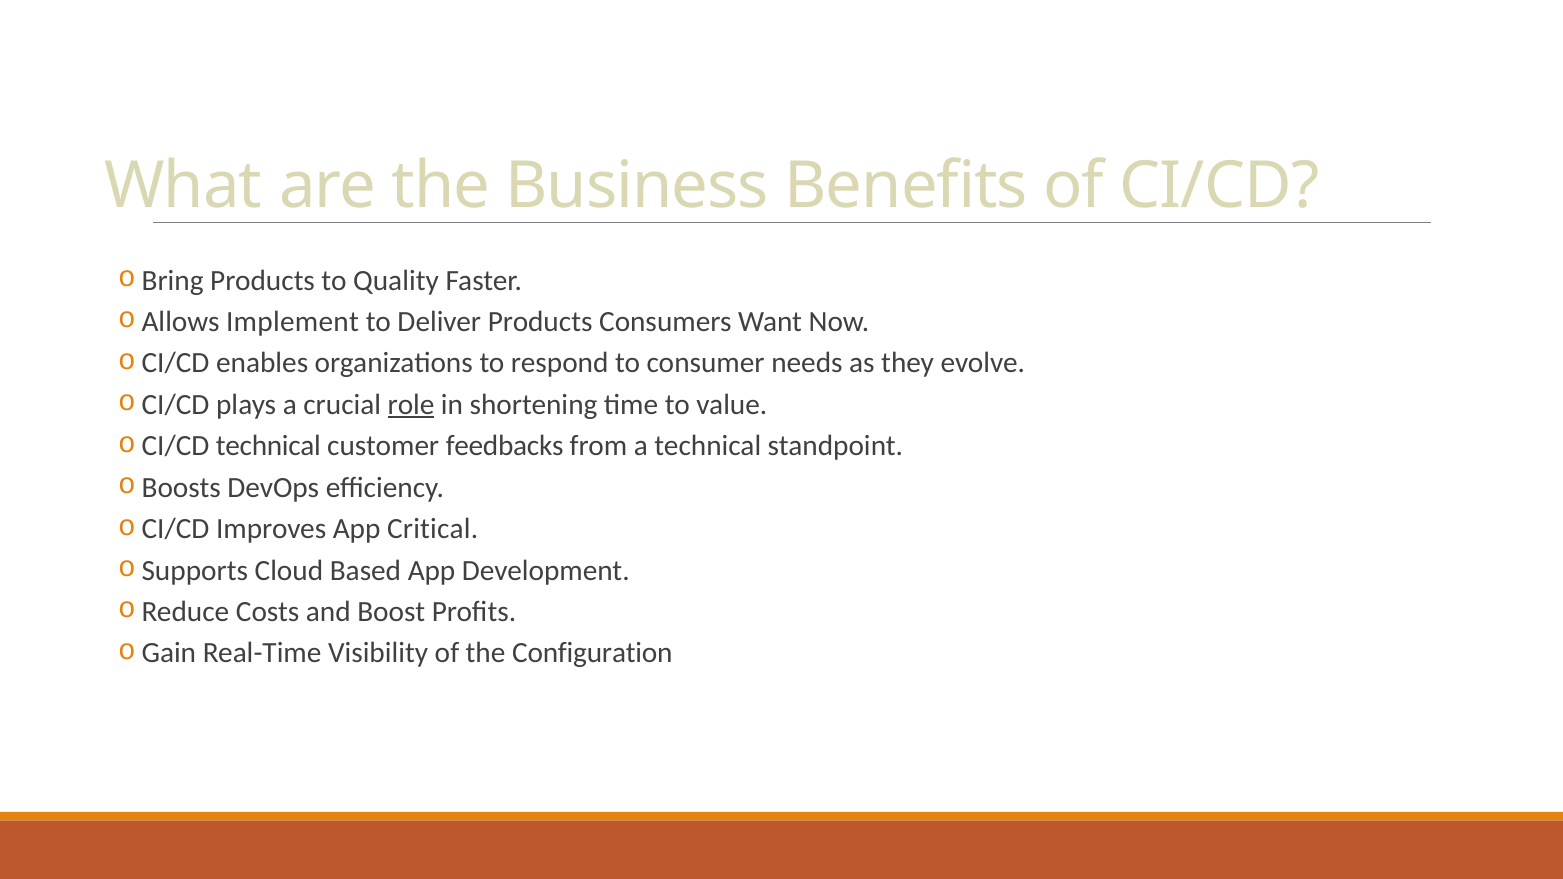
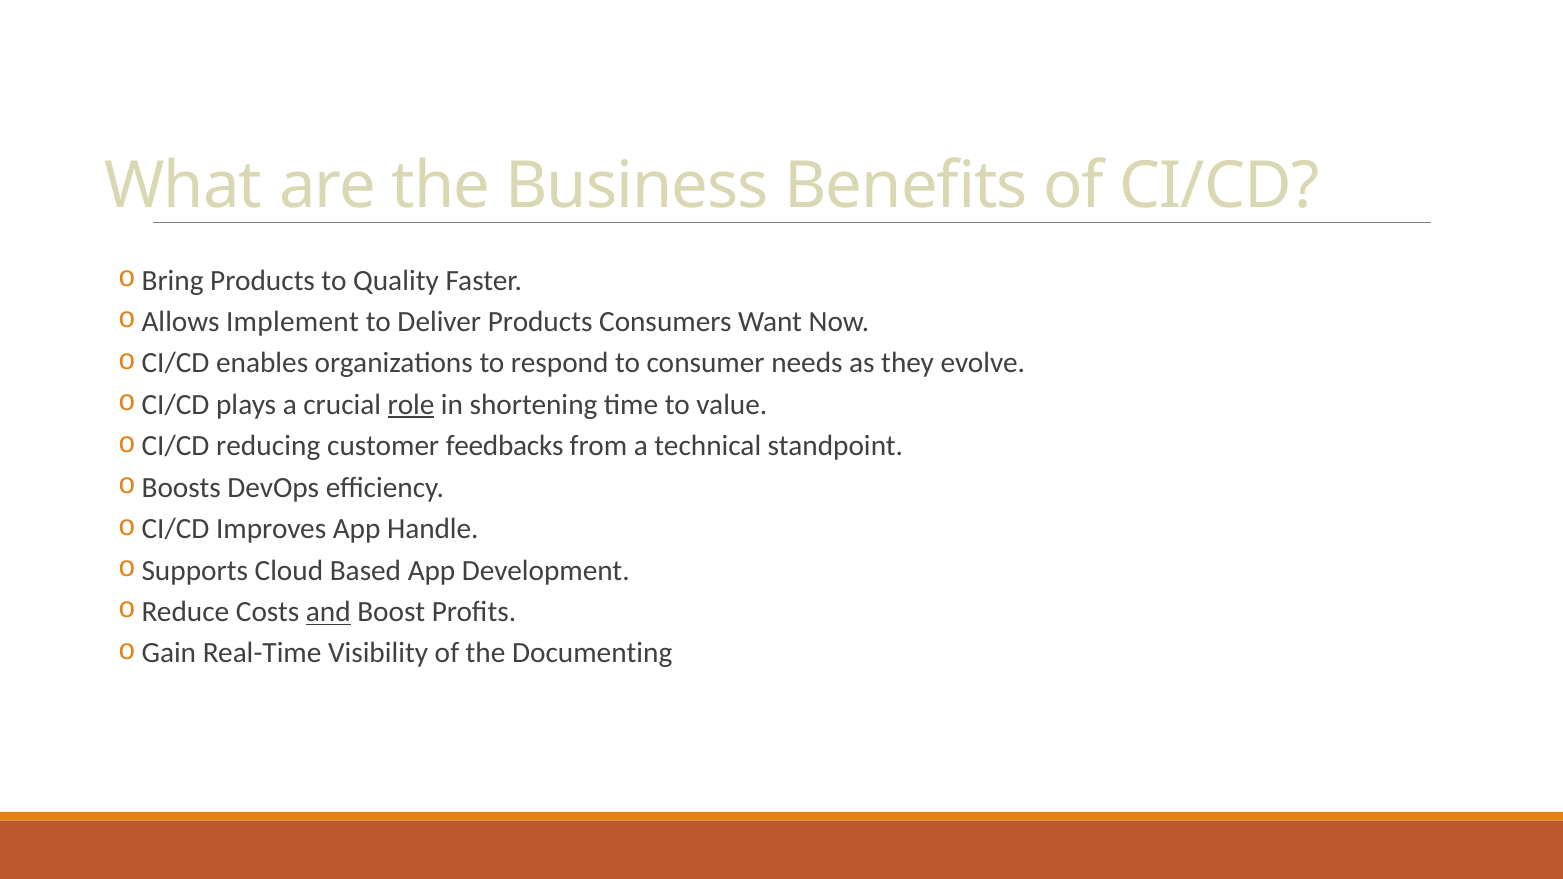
technical at (268, 446): technical -> reducing
Critical: Critical -> Handle
and underline: none -> present
Configuration: Configuration -> Documenting
